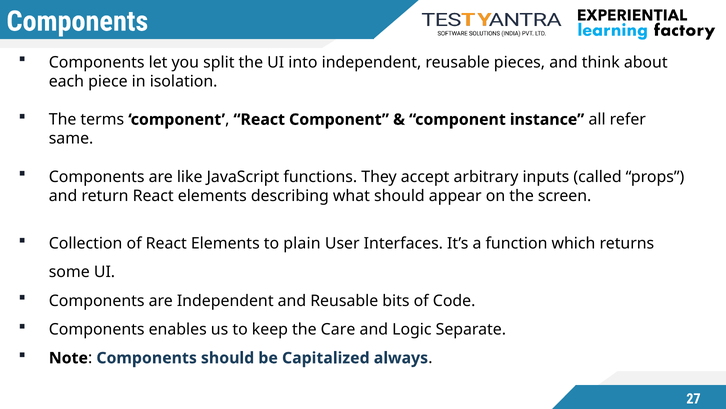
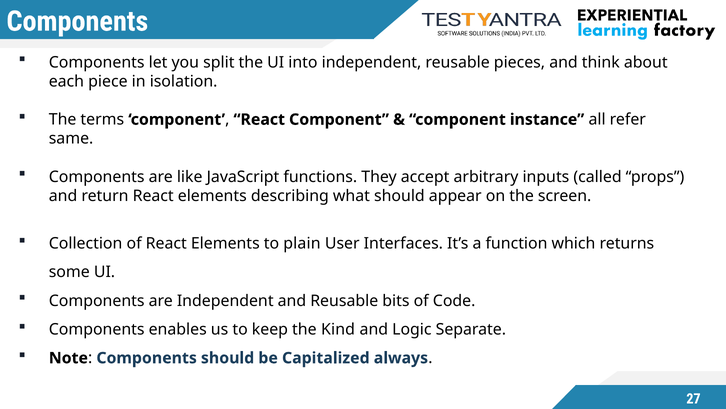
Care: Care -> Kind
